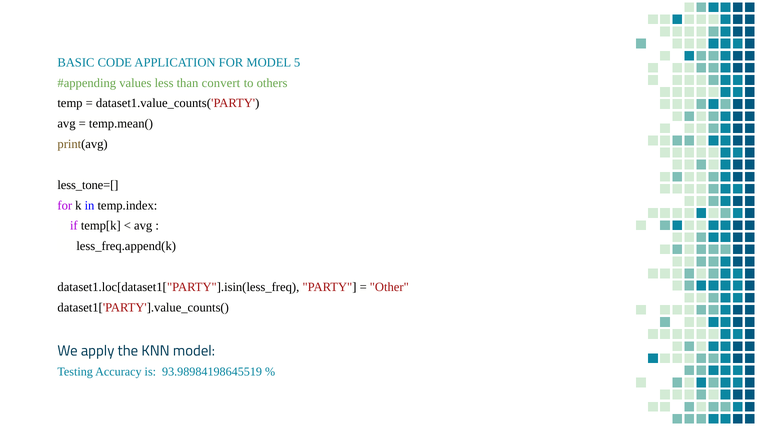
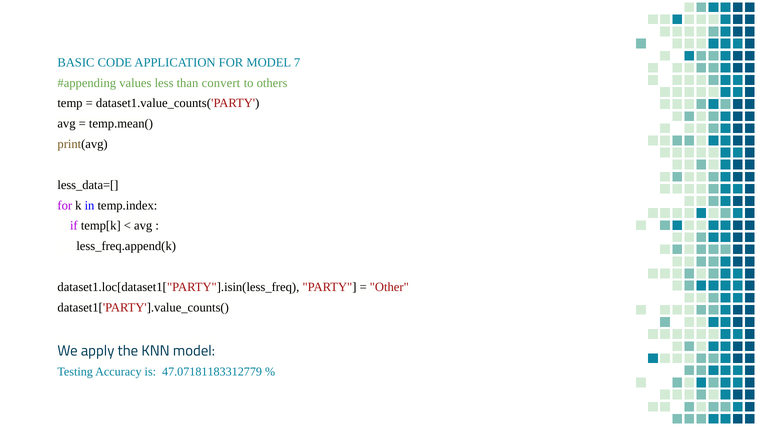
5: 5 -> 7
less_tone=[: less_tone=[ -> less_data=[
93.98984198645519: 93.98984198645519 -> 47.07181183312779
